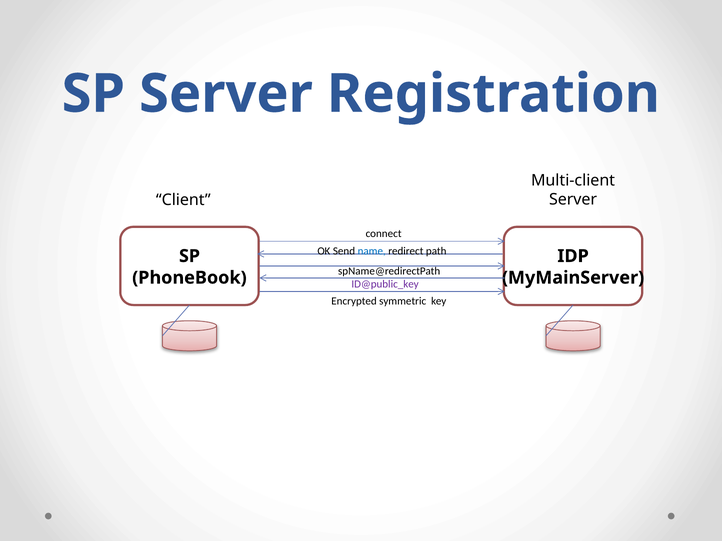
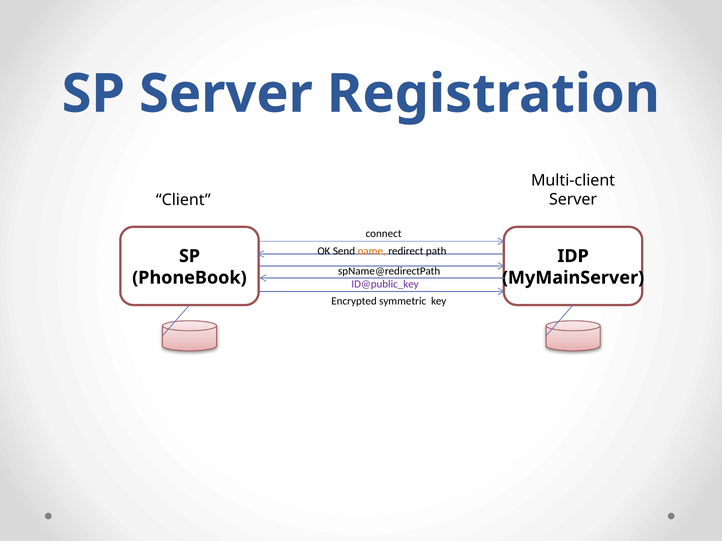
name colour: blue -> orange
